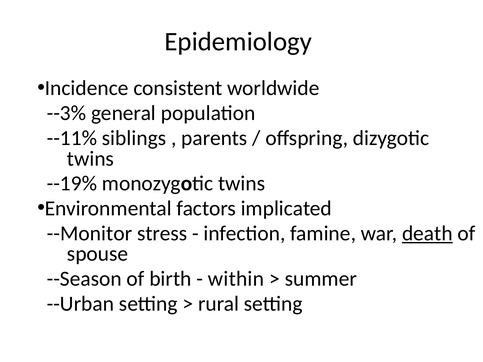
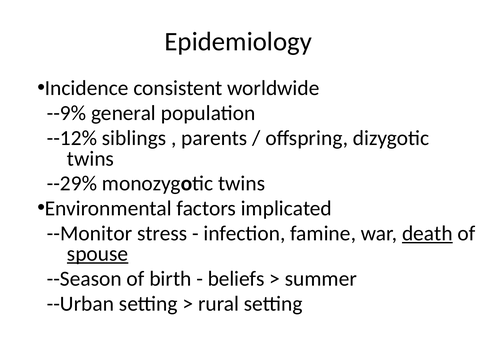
--3%: --3% -> --9%
--11%: --11% -> --12%
--19%: --19% -> --29%
spouse underline: none -> present
within: within -> beliefs
